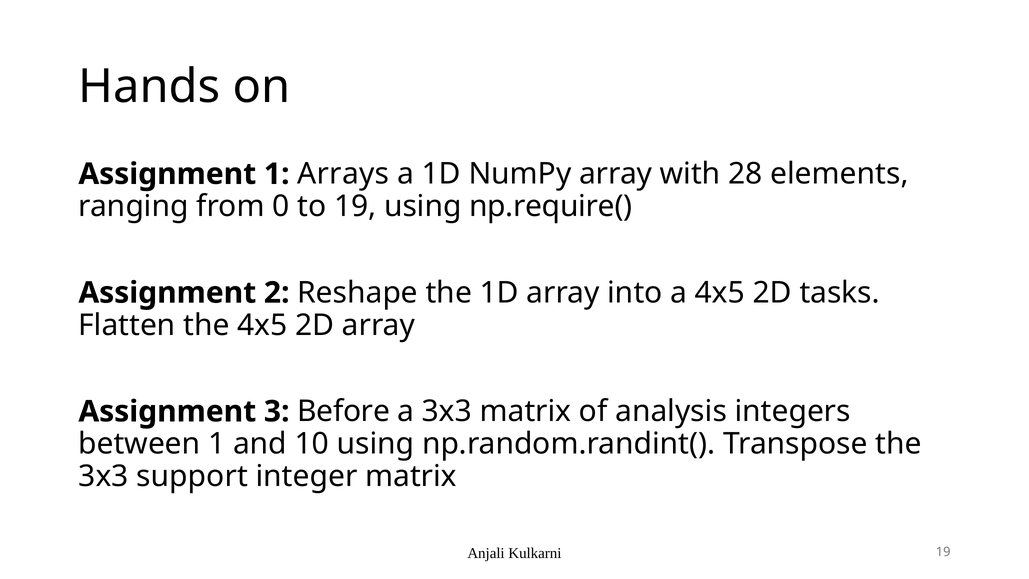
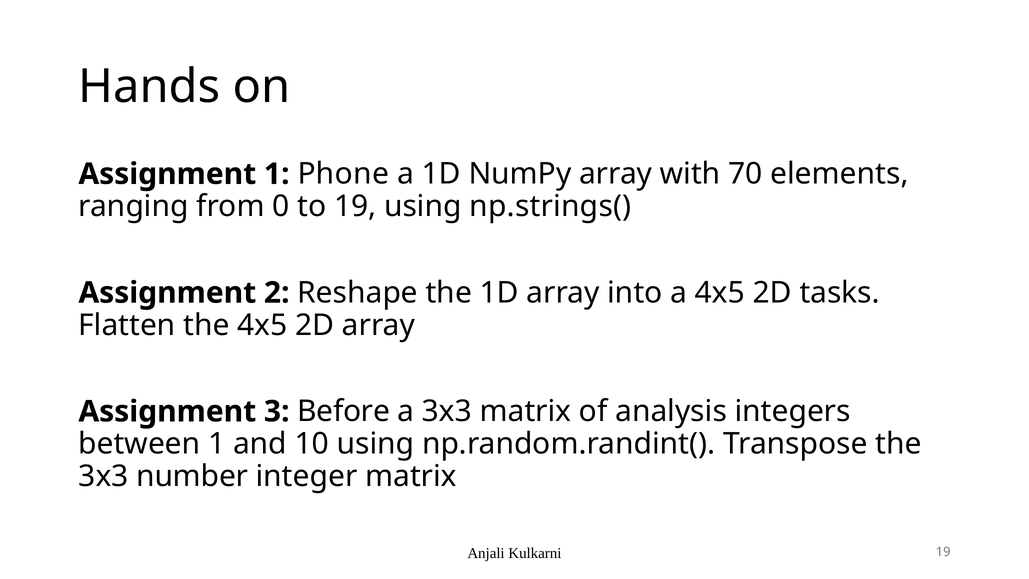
Arrays: Arrays -> Phone
28: 28 -> 70
np.require(: np.require( -> np.strings(
support: support -> number
